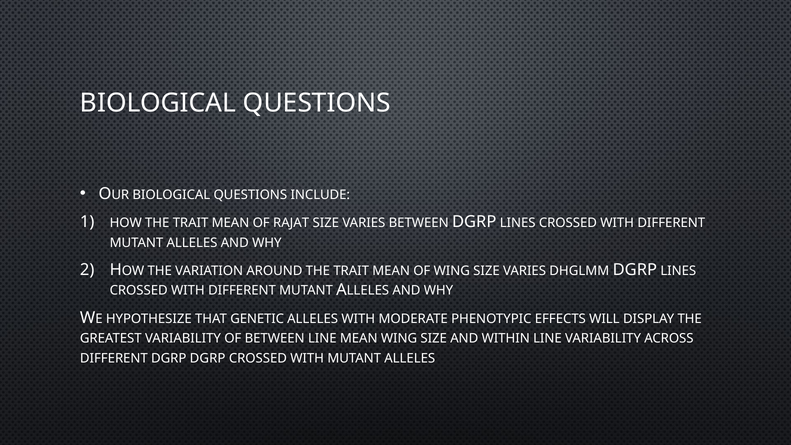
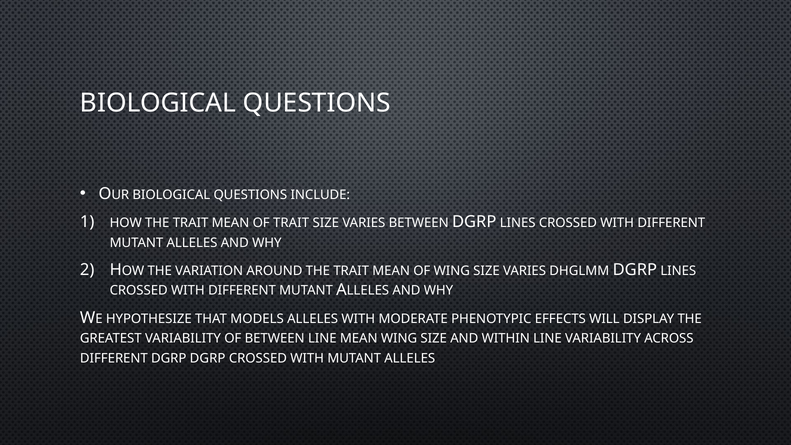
OF RAJAT: RAJAT -> TRAIT
GENETIC: GENETIC -> MODELS
